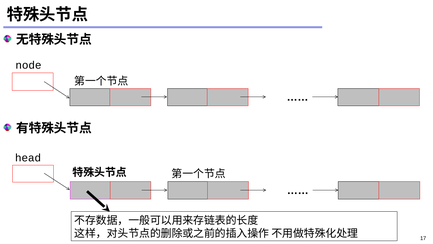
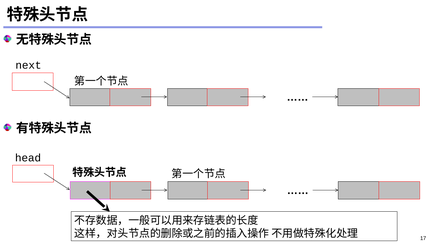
node: node -> next
